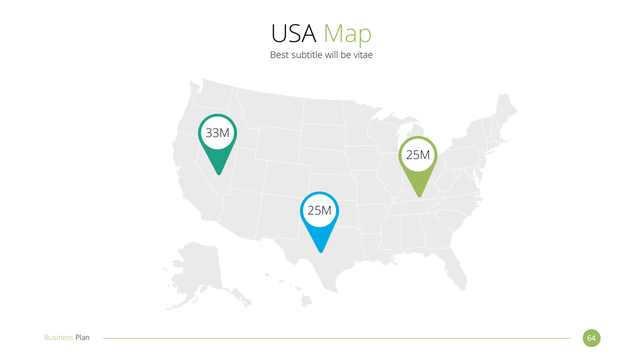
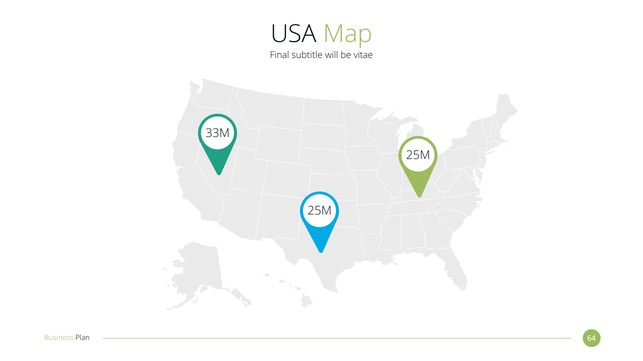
Best: Best -> Final
